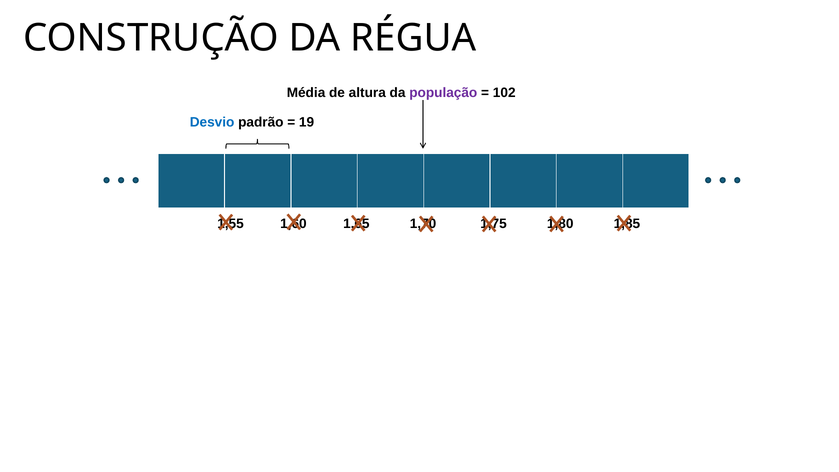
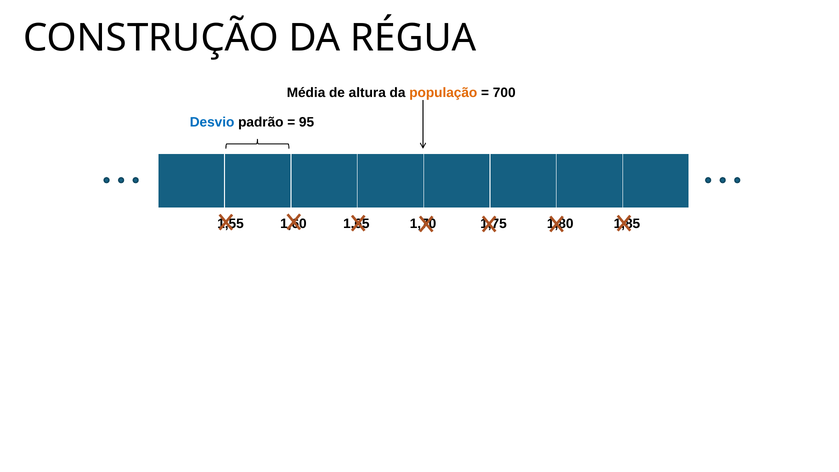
população colour: purple -> orange
102: 102 -> 700
19: 19 -> 95
